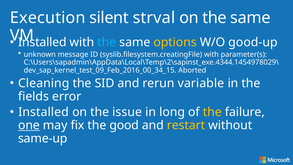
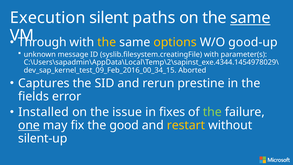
strval: strval -> paths
same at (250, 18) underline: none -> present
Installed at (42, 42): Installed -> Through
the at (107, 42) colour: light blue -> yellow
Cleaning: Cleaning -> Captures
variable: variable -> prestine
long: long -> fixes
the at (212, 112) colour: yellow -> light green
same-up: same-up -> silent-up
